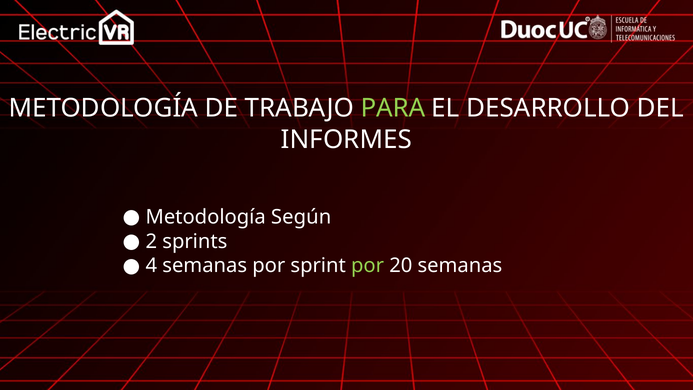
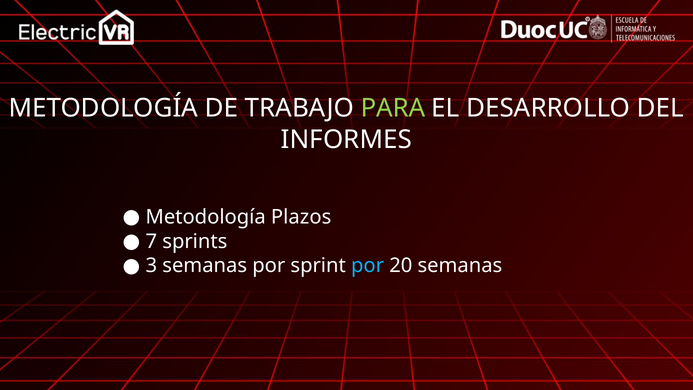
Según: Según -> Plazos
2: 2 -> 7
4: 4 -> 3
por at (368, 266) colour: light green -> light blue
